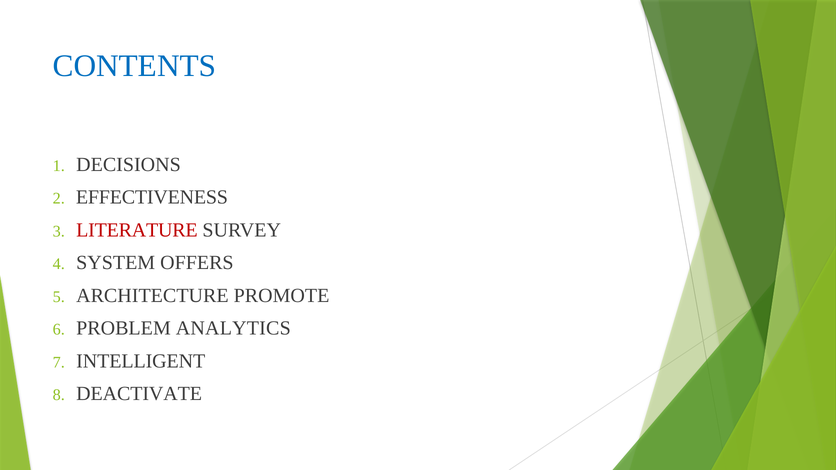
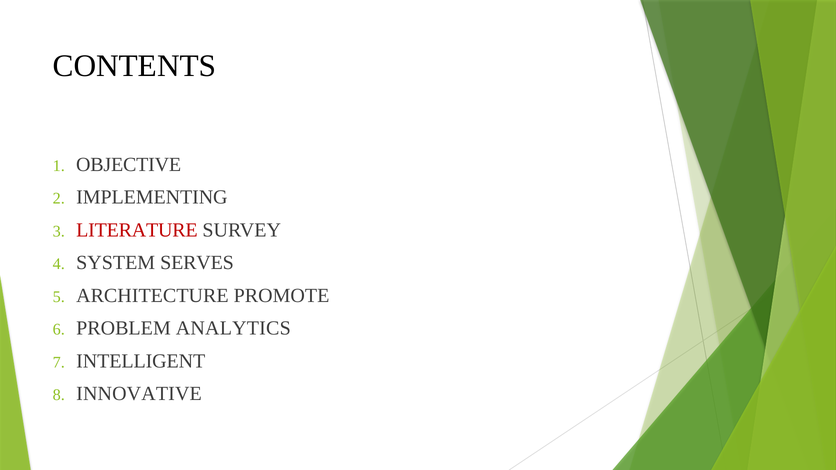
CONTENTS colour: blue -> black
DECISIONS: DECISIONS -> OBJECTIVE
EFFECTIVENESS: EFFECTIVENESS -> IMPLEMENTING
OFFERS: OFFERS -> SERVES
DEACTIVATE: DEACTIVATE -> INNOVATIVE
